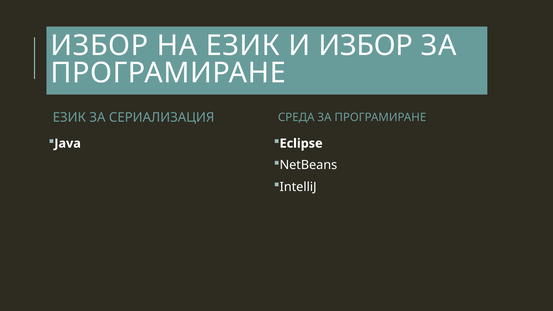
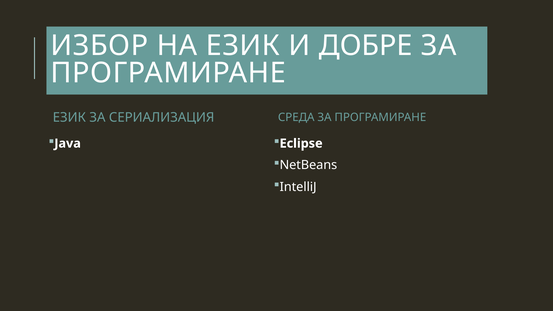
И ИЗБОР: ИЗБОР -> ДОБРЕ
